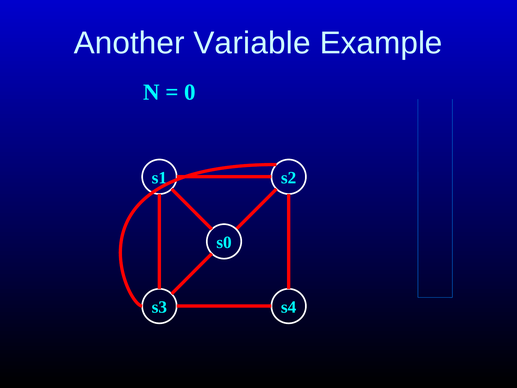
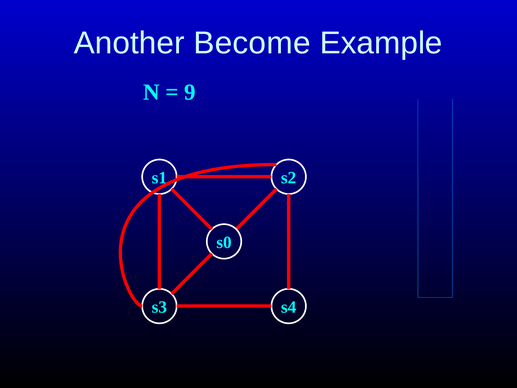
Variable: Variable -> Become
0: 0 -> 9
